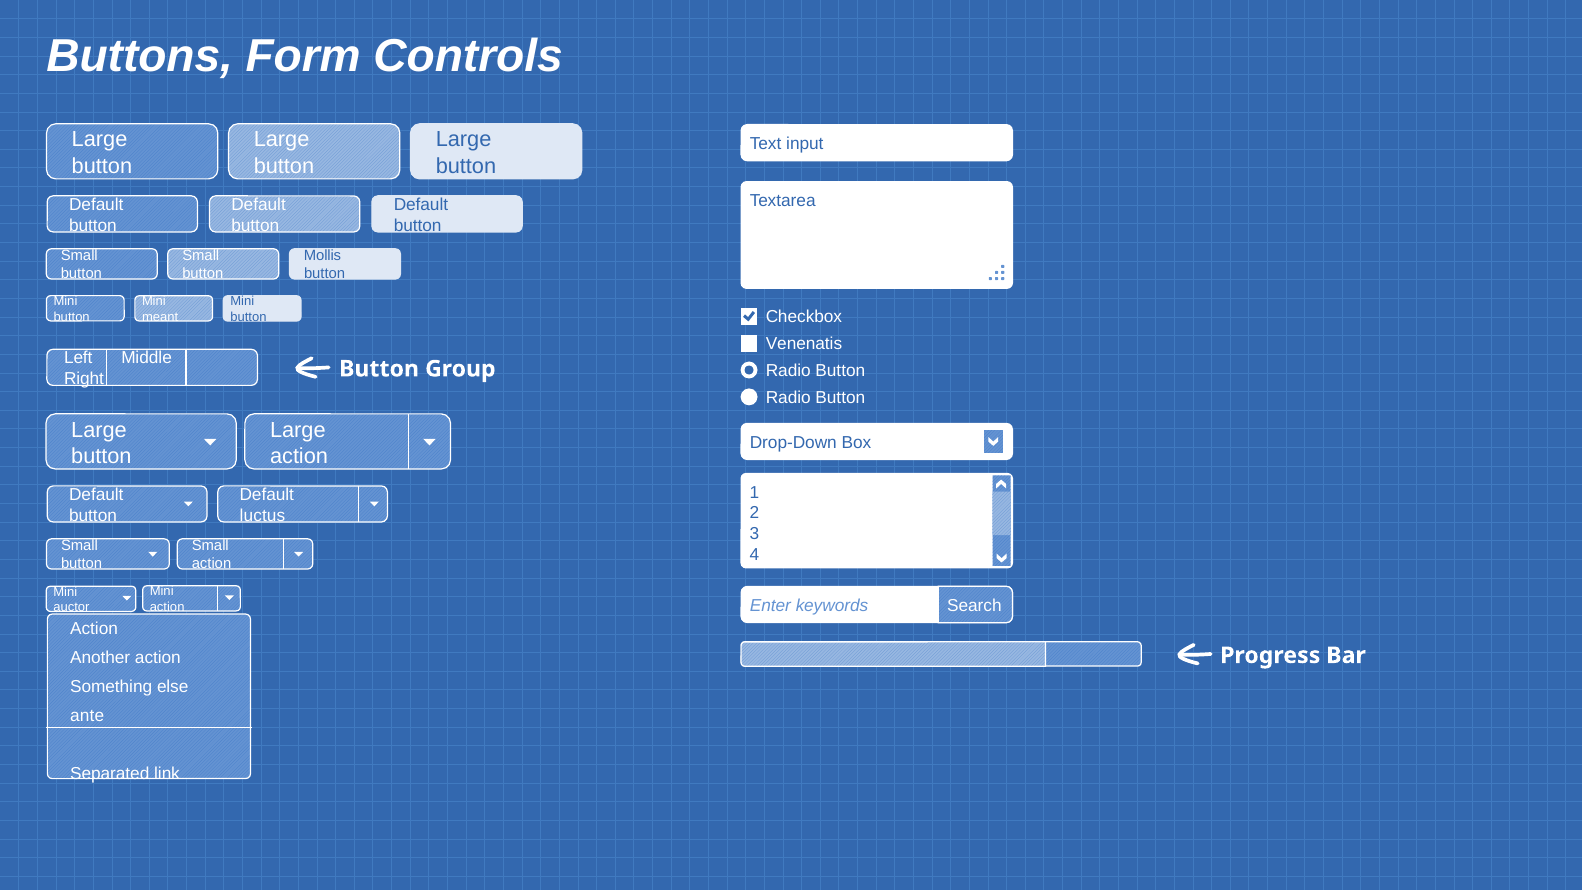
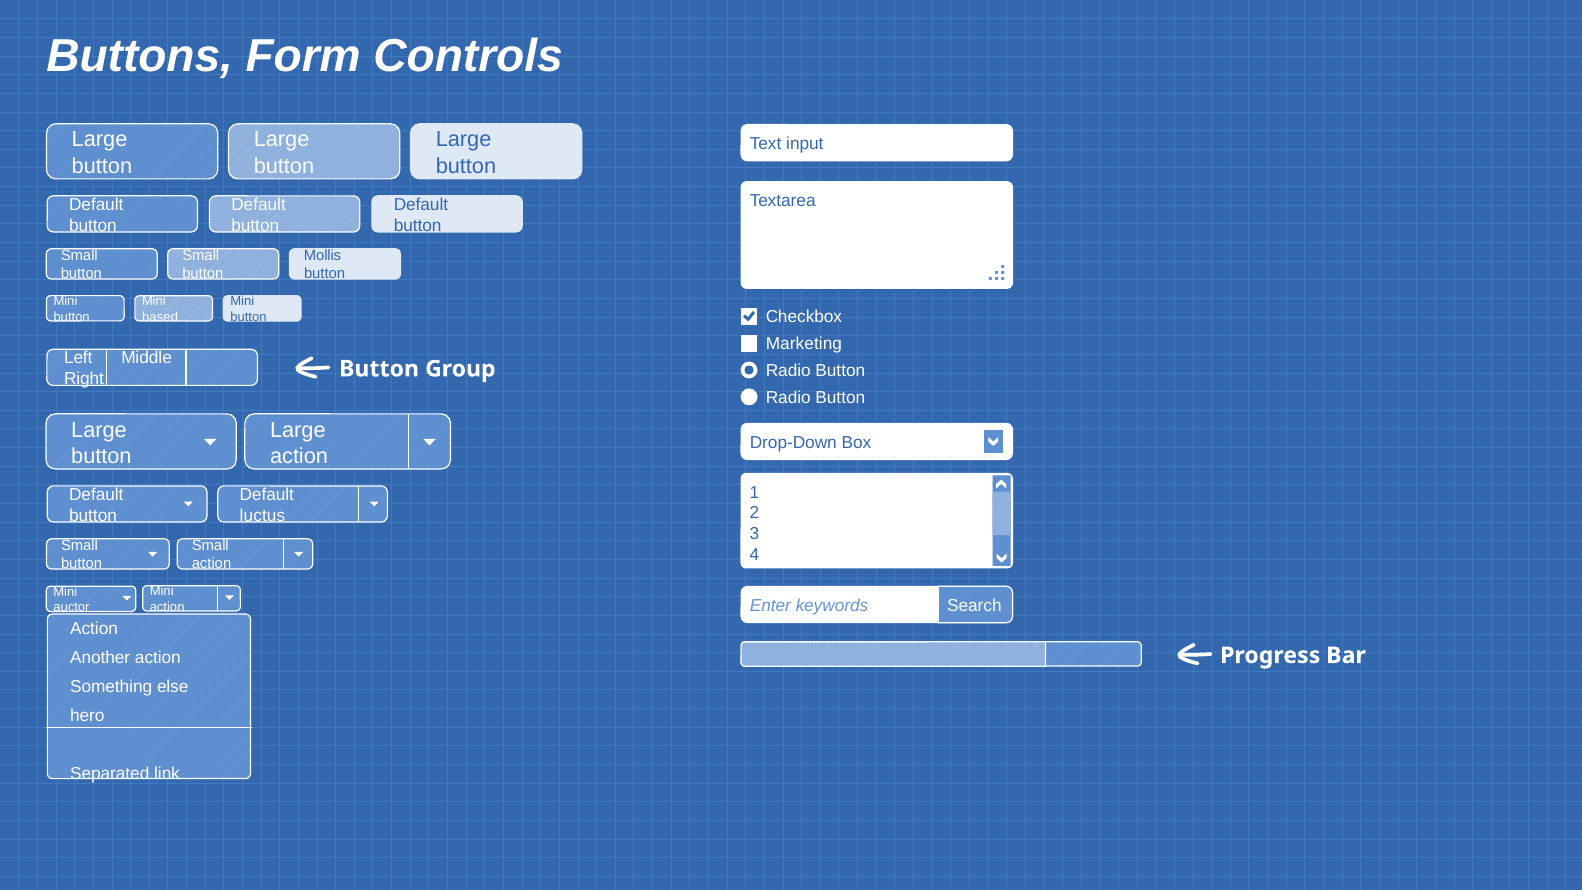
meant: meant -> based
Venenatis: Venenatis -> Marketing
ante: ante -> hero
